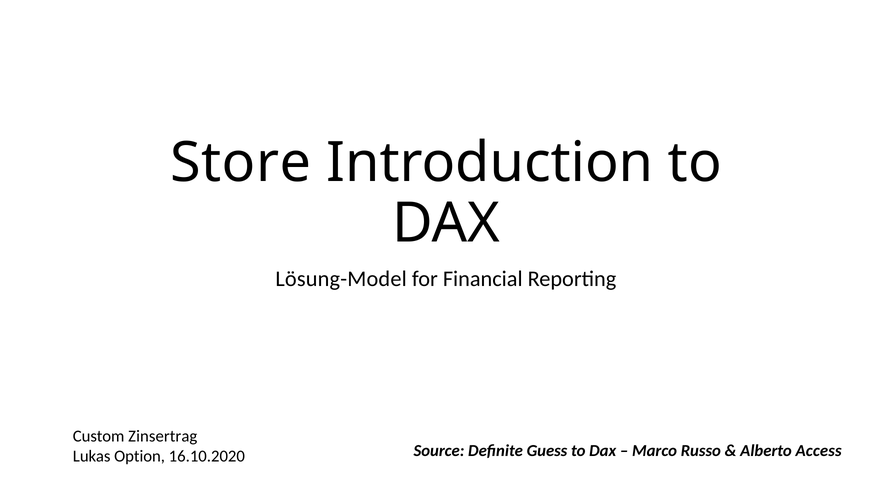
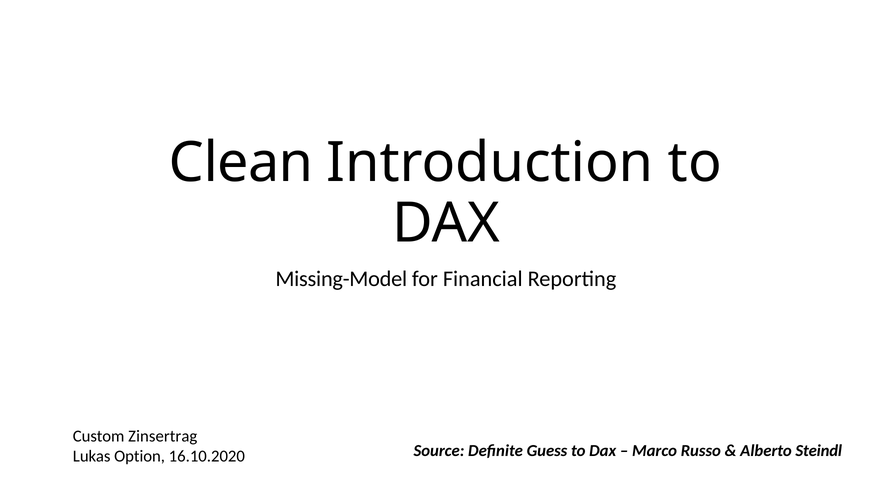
Store: Store -> Clean
Lösung-Model: Lösung-Model -> Missing-Model
Access: Access -> Steindl
